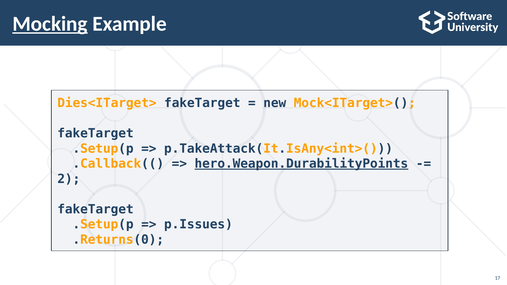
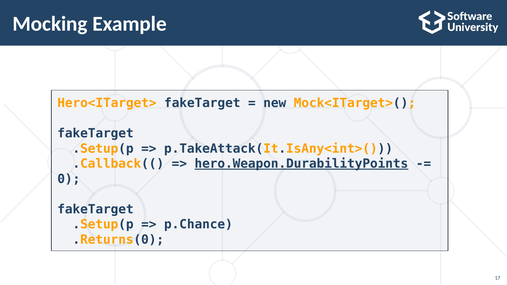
Mocking underline: present -> none
Dies<ITarget>: Dies<ITarget> -> Hero<ITarget>
2: 2 -> 0
p.Issues: p.Issues -> p.Chance
